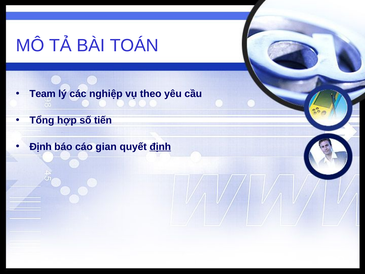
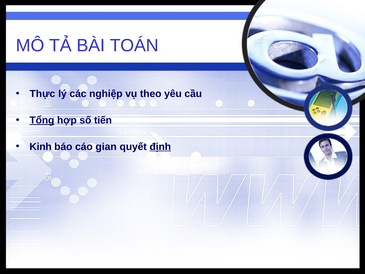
Team: Team -> Thực
Tổng underline: none -> present
Định at (41, 147): Định -> Kinh
